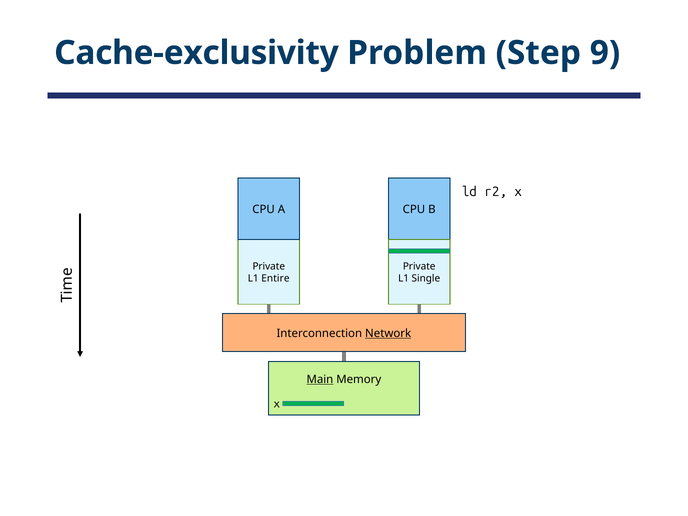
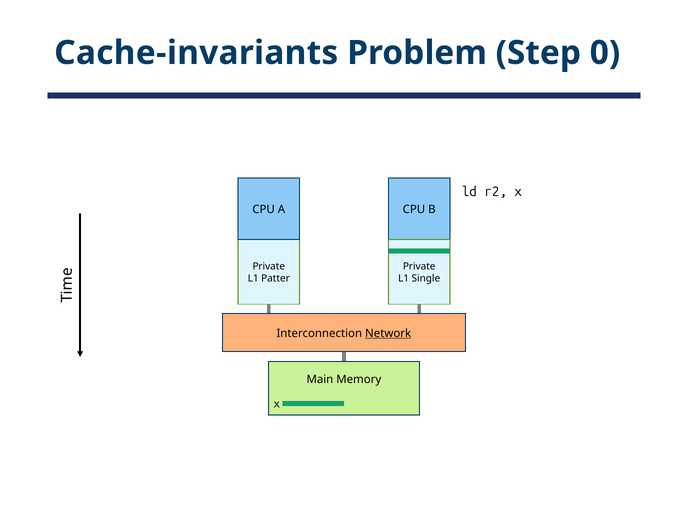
Cache-exclusivity: Cache-exclusivity -> Cache-invariants
9: 9 -> 0
Entire: Entire -> Patter
Main underline: present -> none
